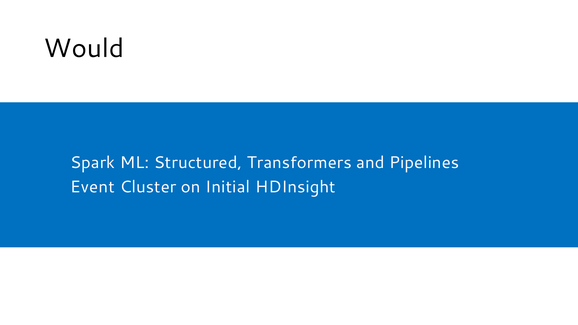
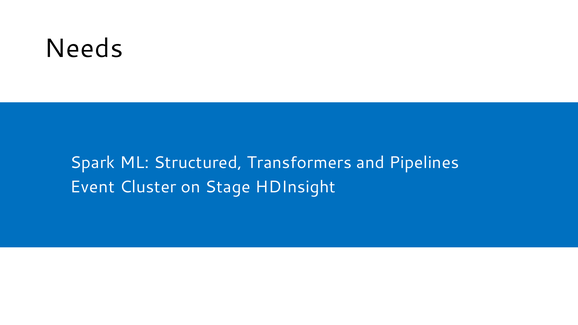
Would: Would -> Needs
Initial: Initial -> Stage
